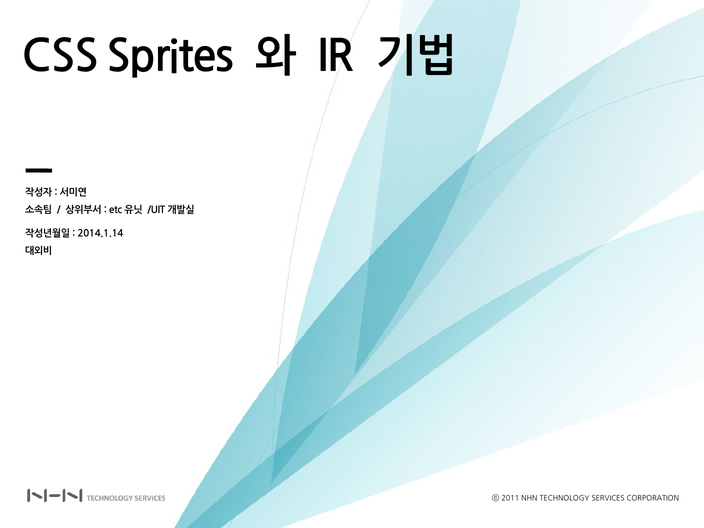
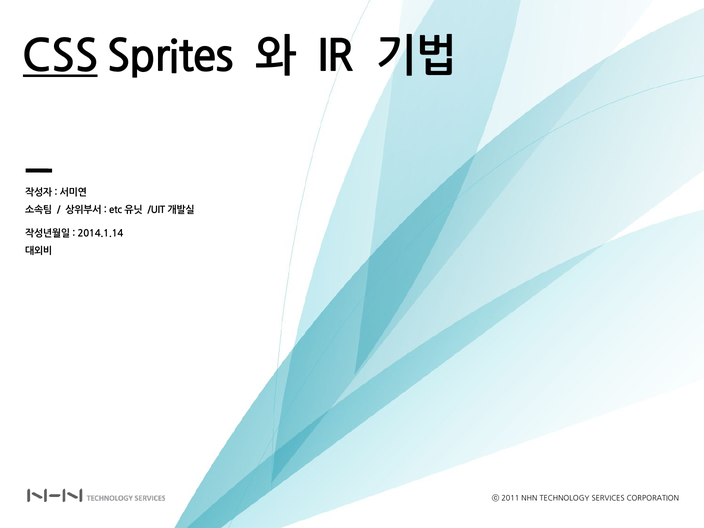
CSS underline: none -> present
